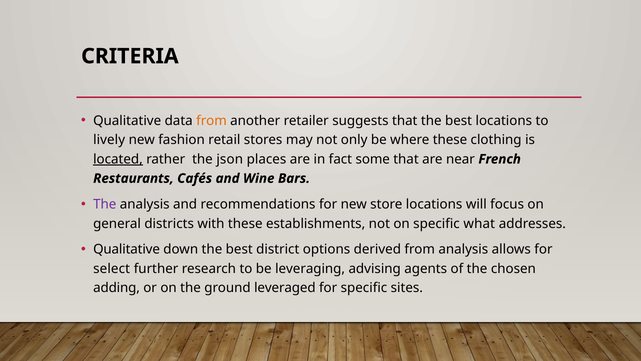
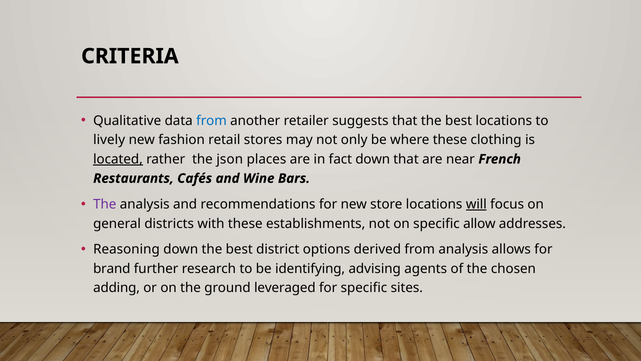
from at (211, 121) colour: orange -> blue
fact some: some -> down
will underline: none -> present
what: what -> allow
Qualitative at (127, 249): Qualitative -> Reasoning
select: select -> brand
leveraging: leveraging -> identifying
